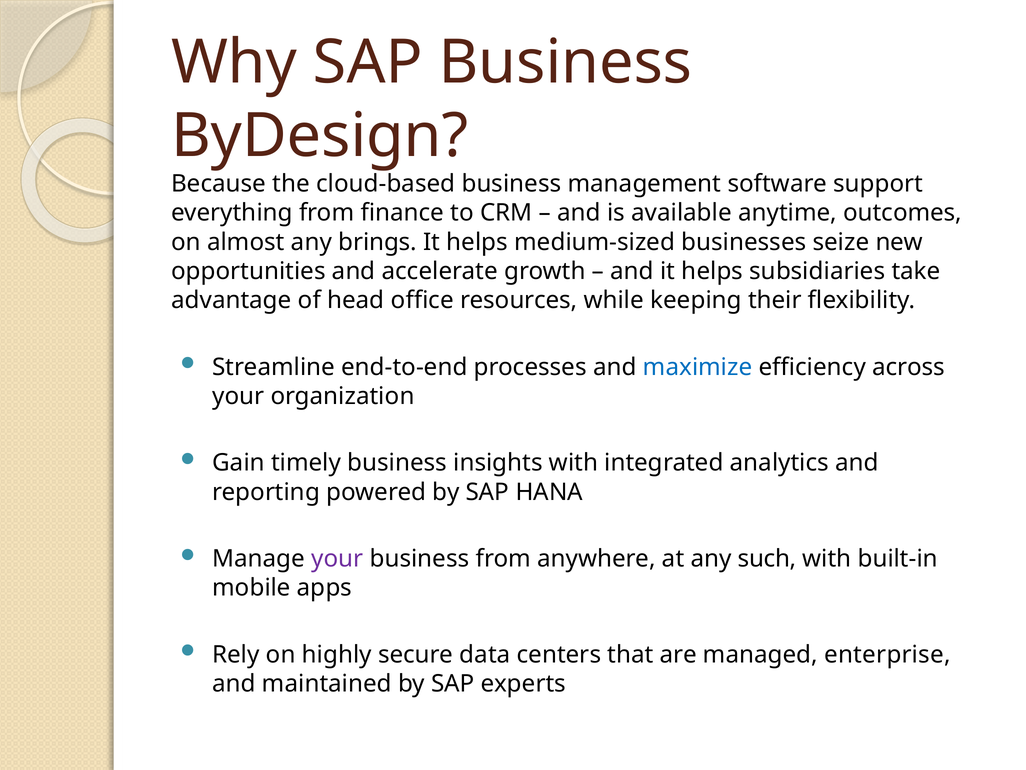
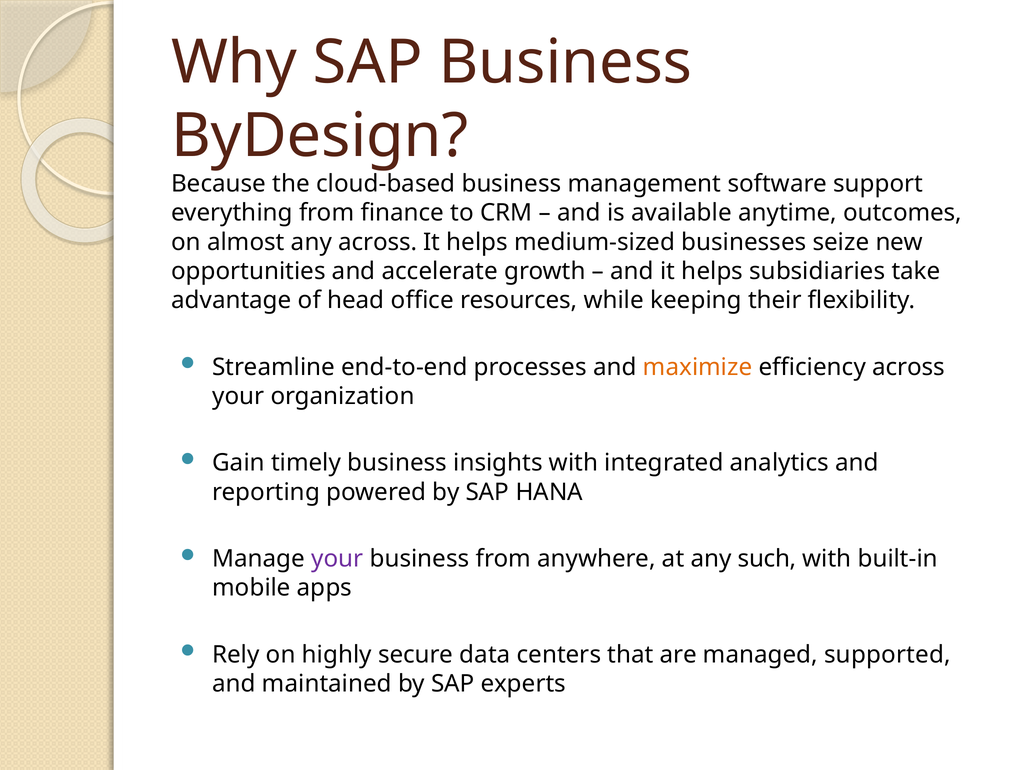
any brings: brings -> across
maximize colour: blue -> orange
enterprise: enterprise -> supported
